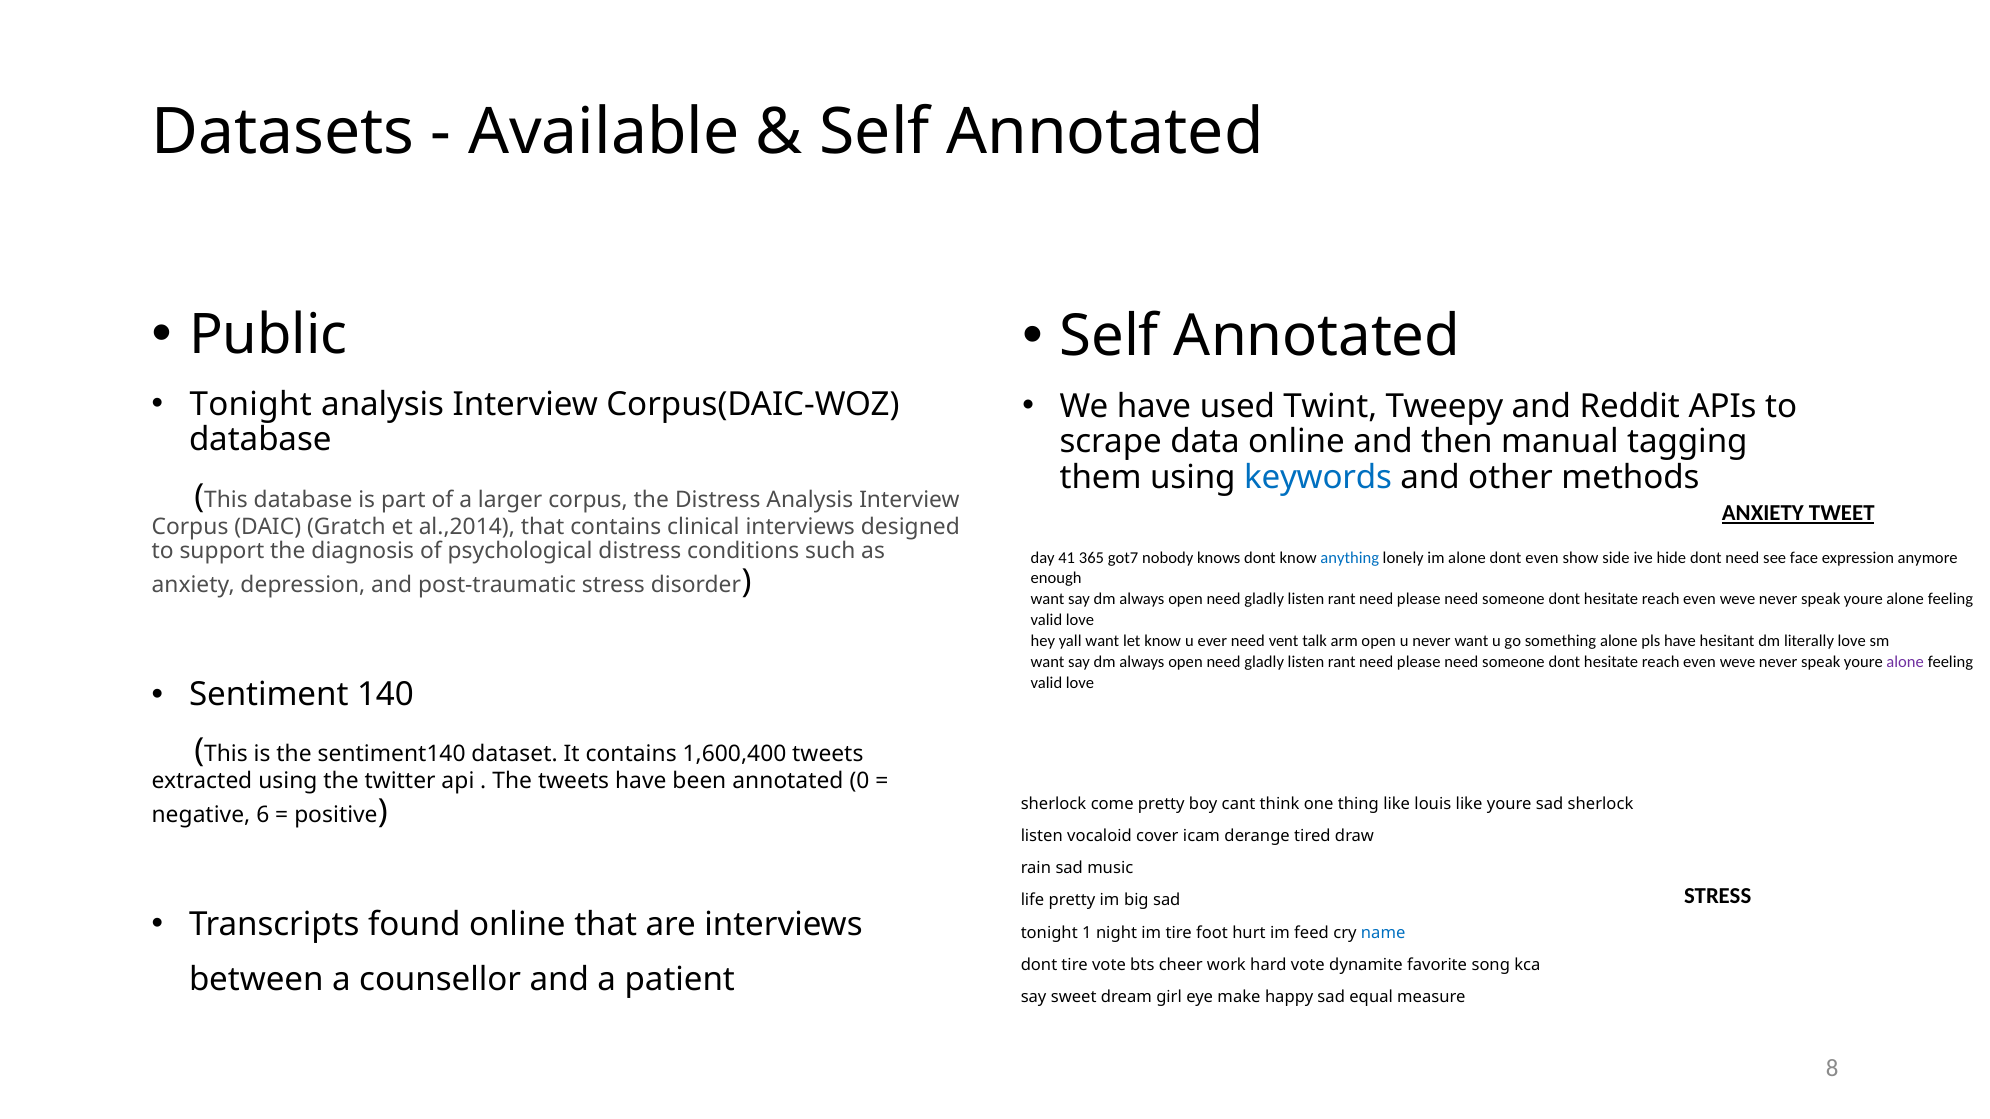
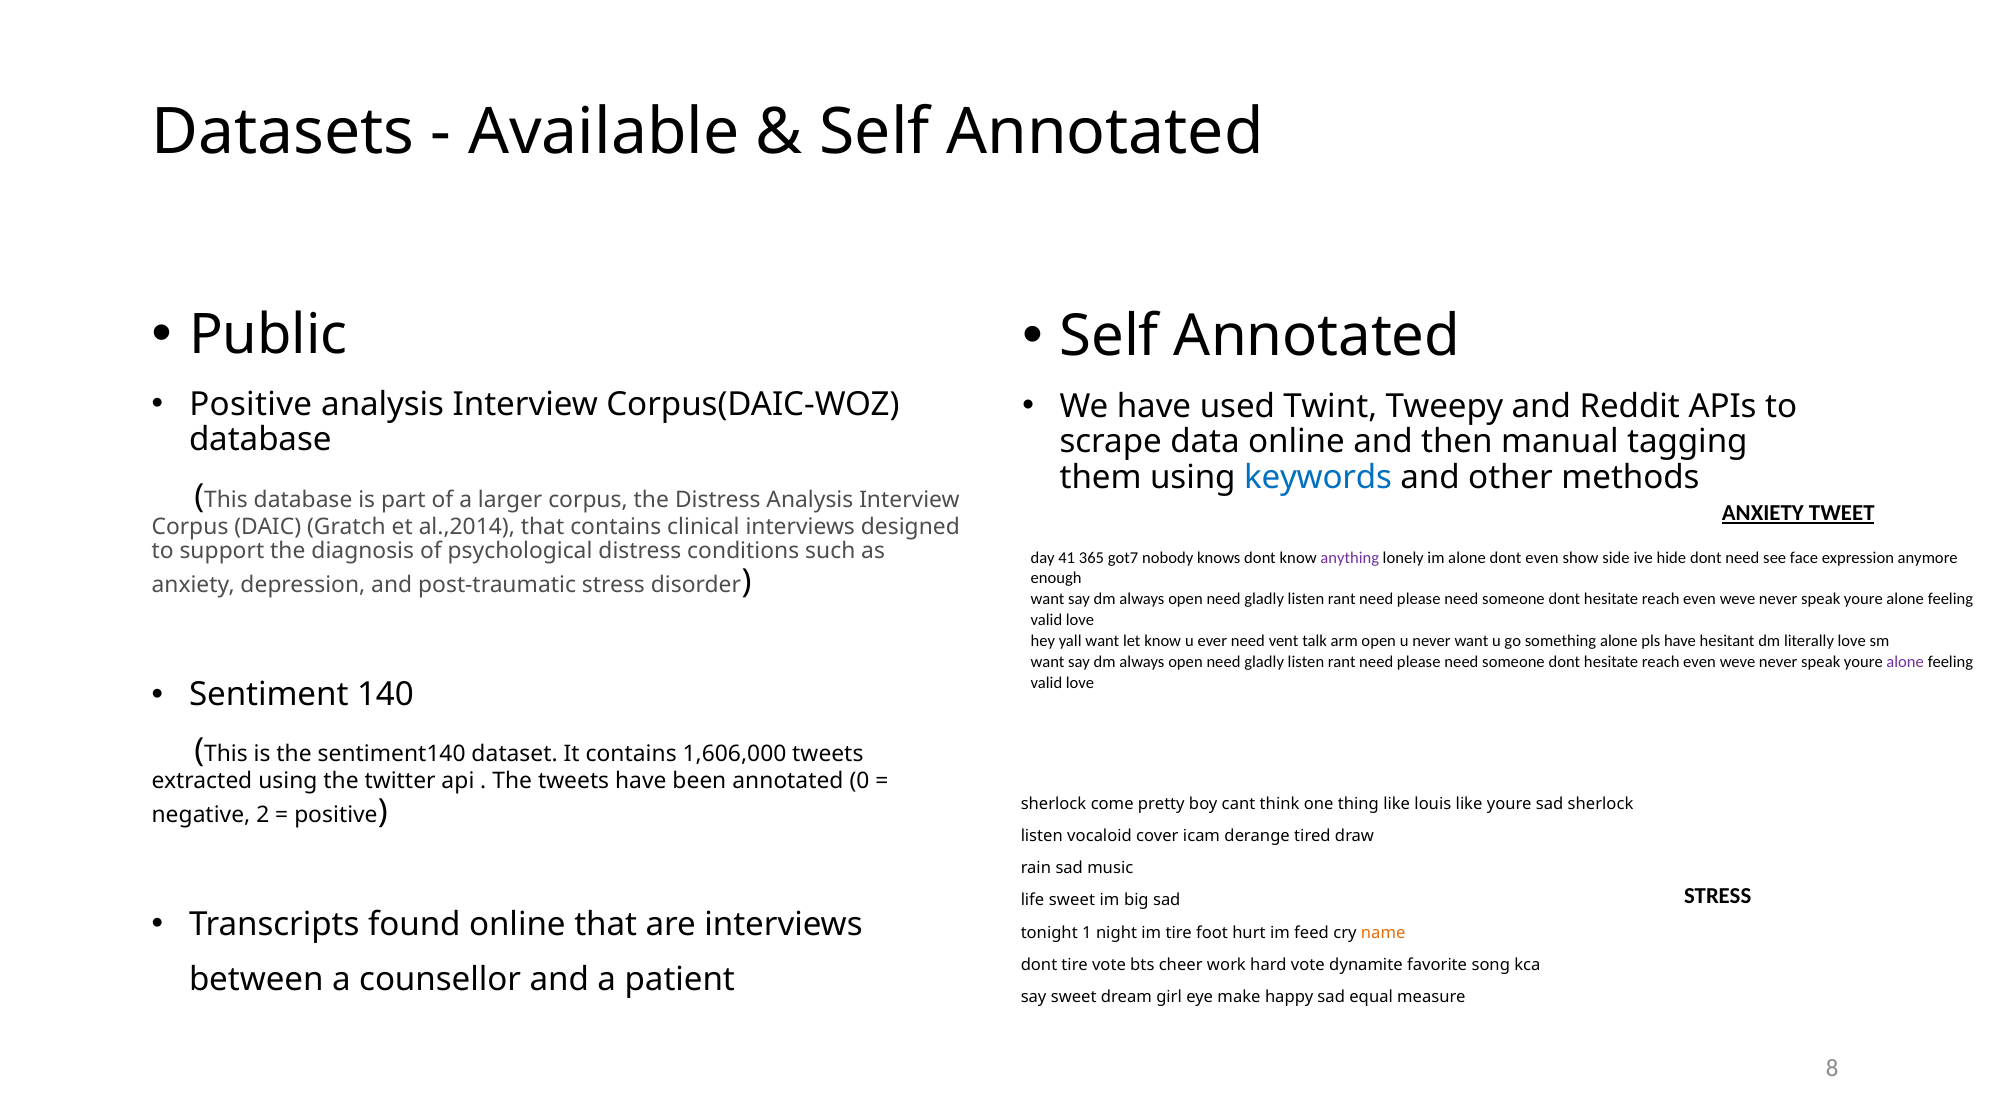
Tonight at (251, 404): Tonight -> Positive
anything colour: blue -> purple
1,600,400: 1,600,400 -> 1,606,000
6: 6 -> 2
life pretty: pretty -> sweet
name colour: blue -> orange
